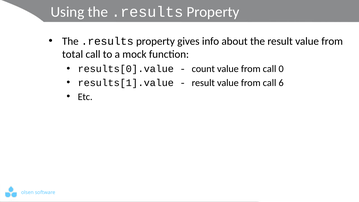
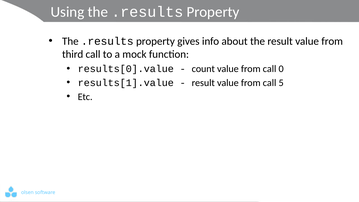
total: total -> third
6: 6 -> 5
